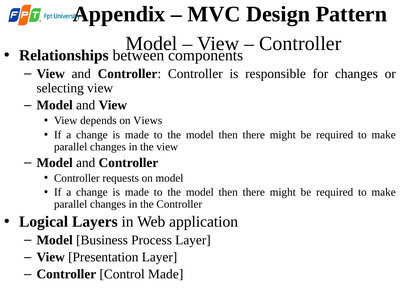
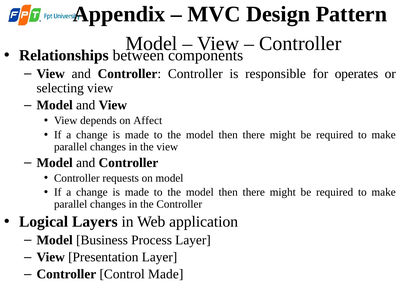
for changes: changes -> operates
Views: Views -> Affect
